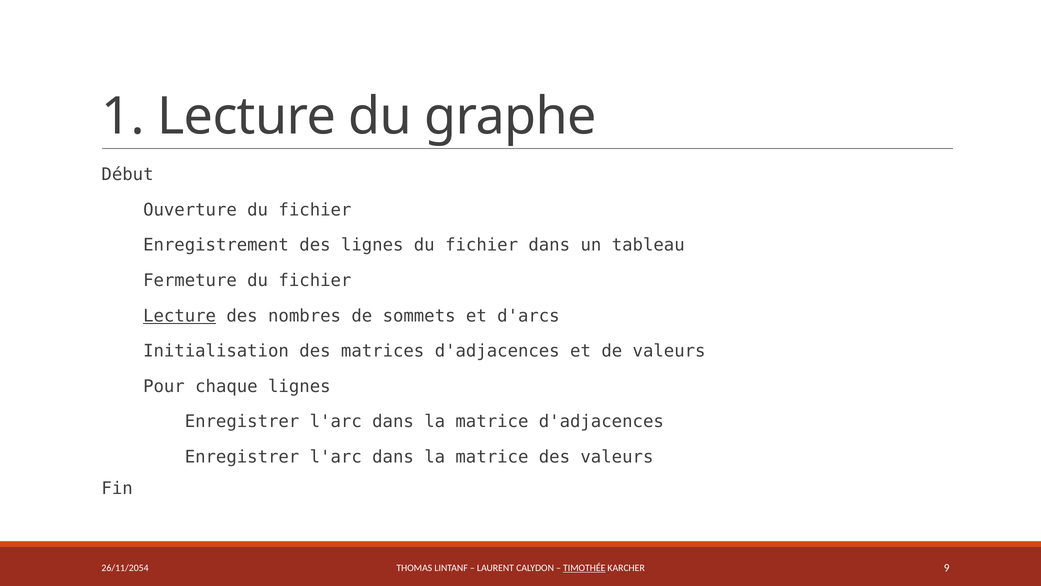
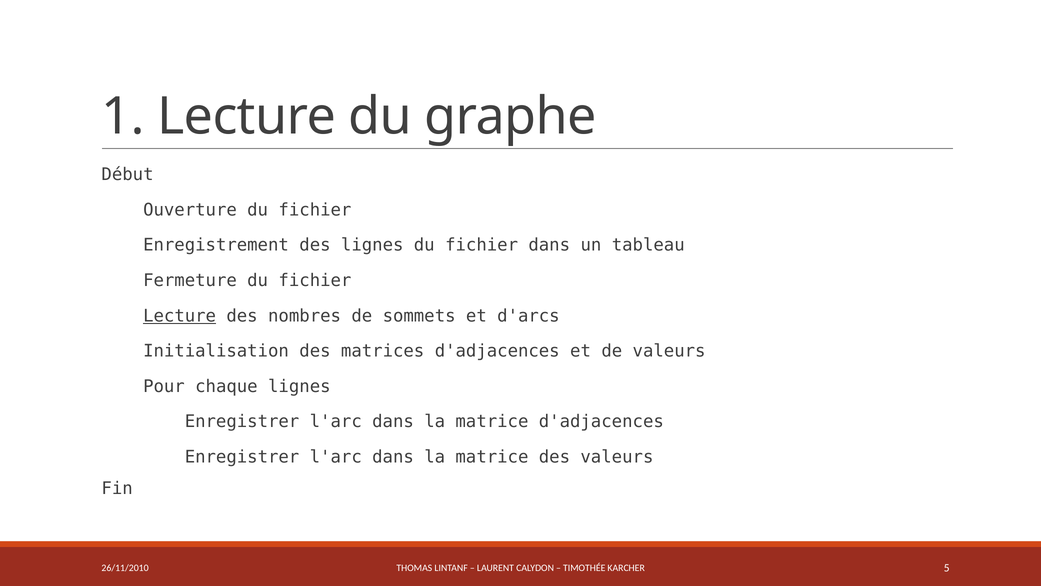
26/11/2054: 26/11/2054 -> 26/11/2010
TIMOTHÉE underline: present -> none
9: 9 -> 5
